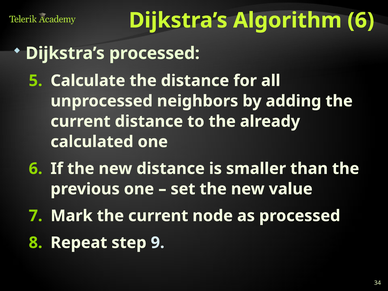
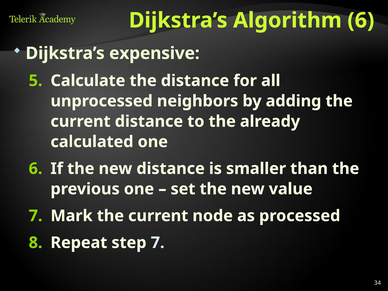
Dijkstra’s processed: processed -> expensive
step 9: 9 -> 7
